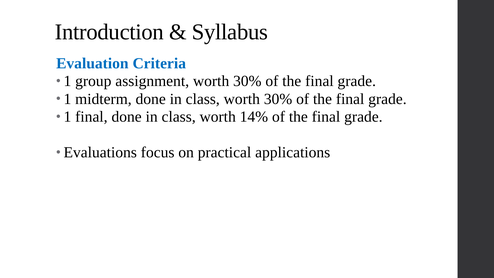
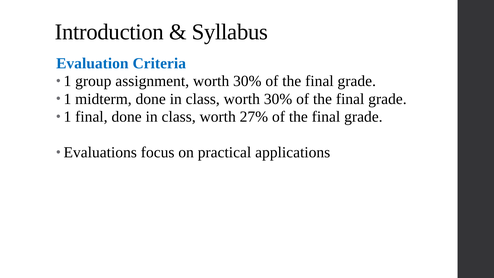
14%: 14% -> 27%
